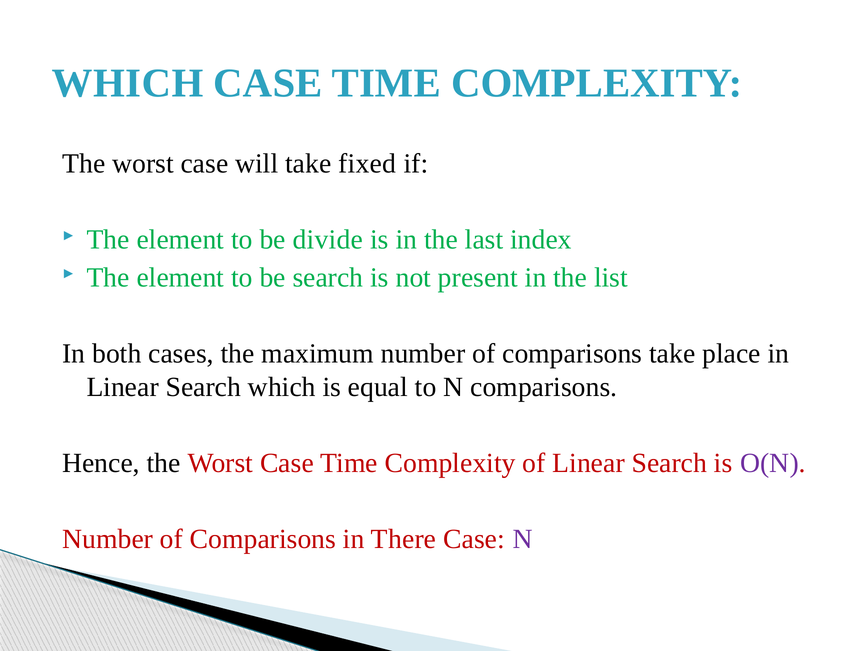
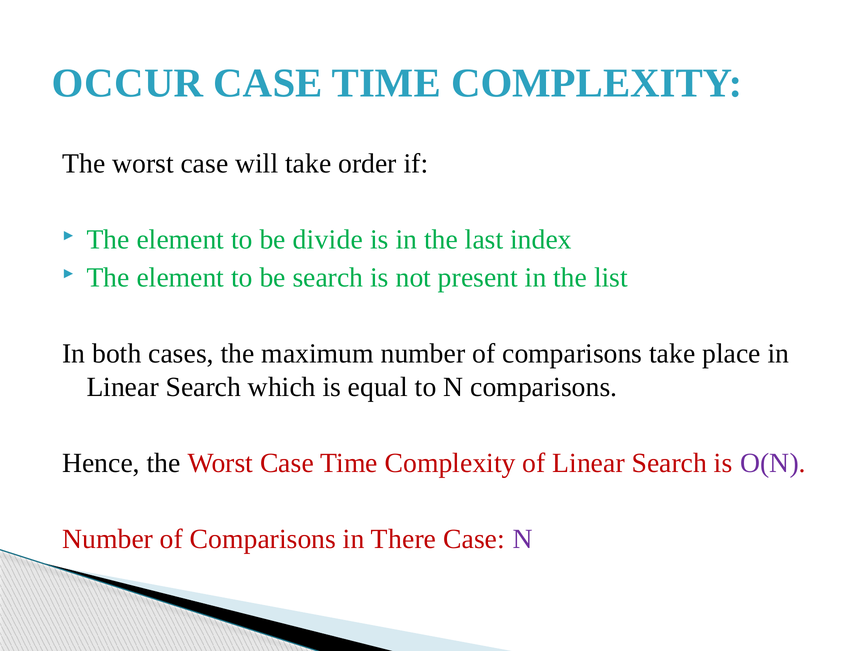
WHICH at (128, 83): WHICH -> OCCUR
fixed: fixed -> order
